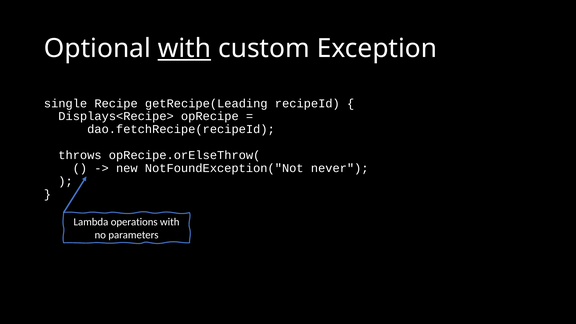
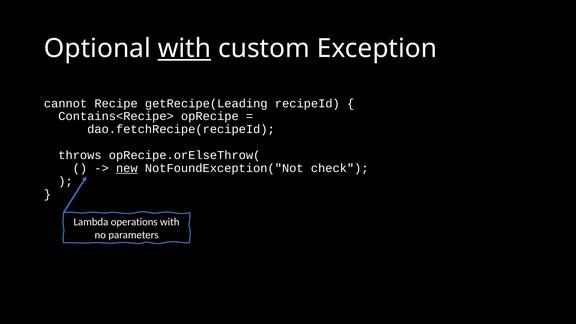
single: single -> cannot
Displays<Recipe>: Displays<Recipe> -> Contains<Recipe>
new underline: none -> present
never: never -> check
